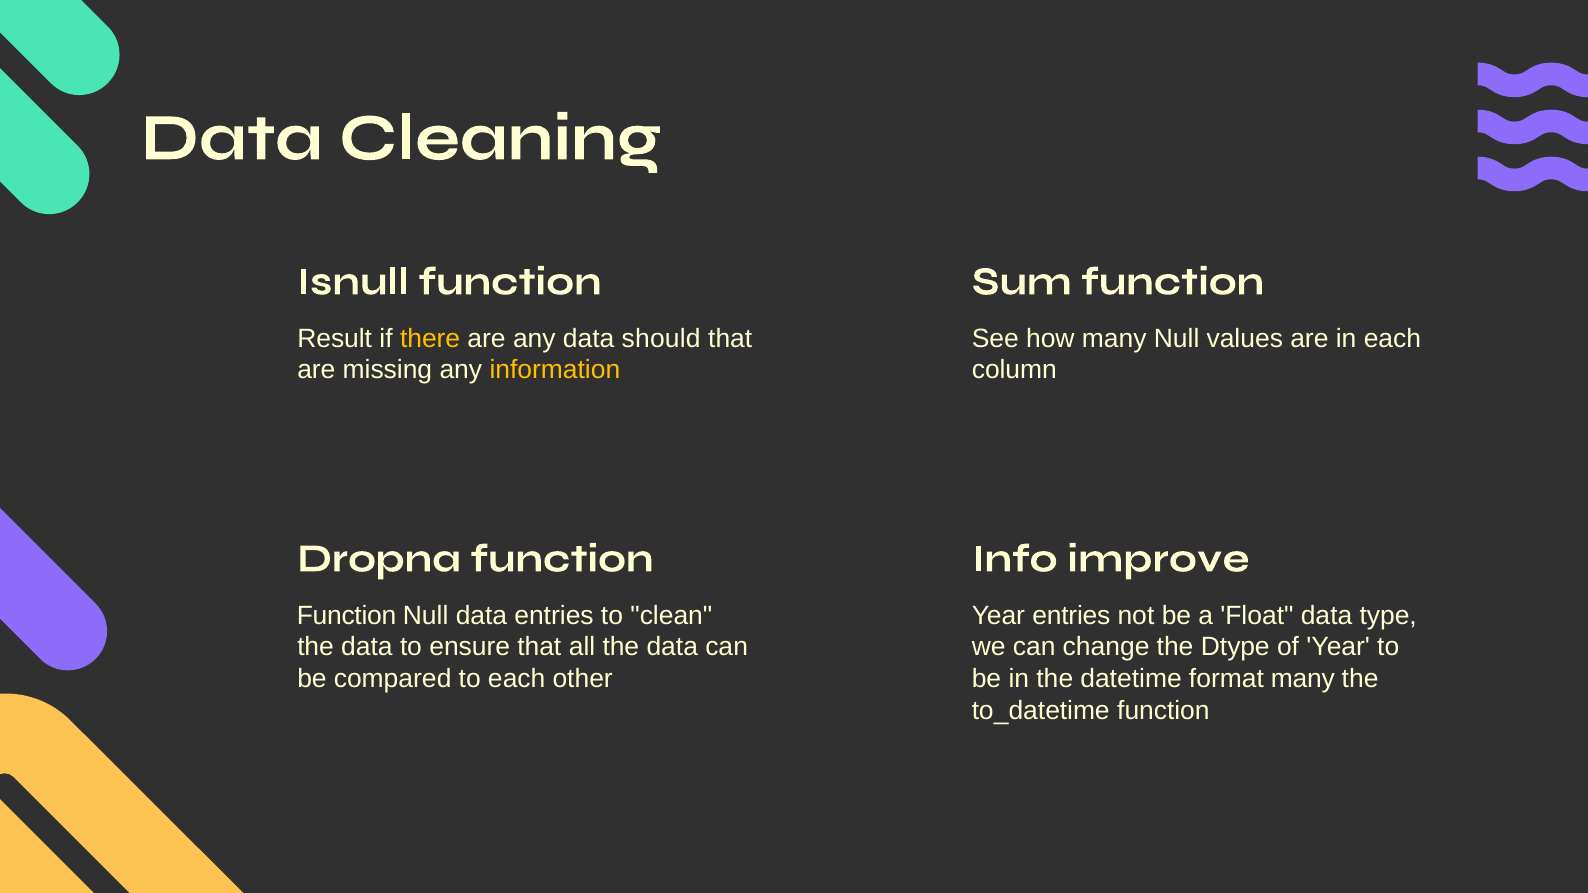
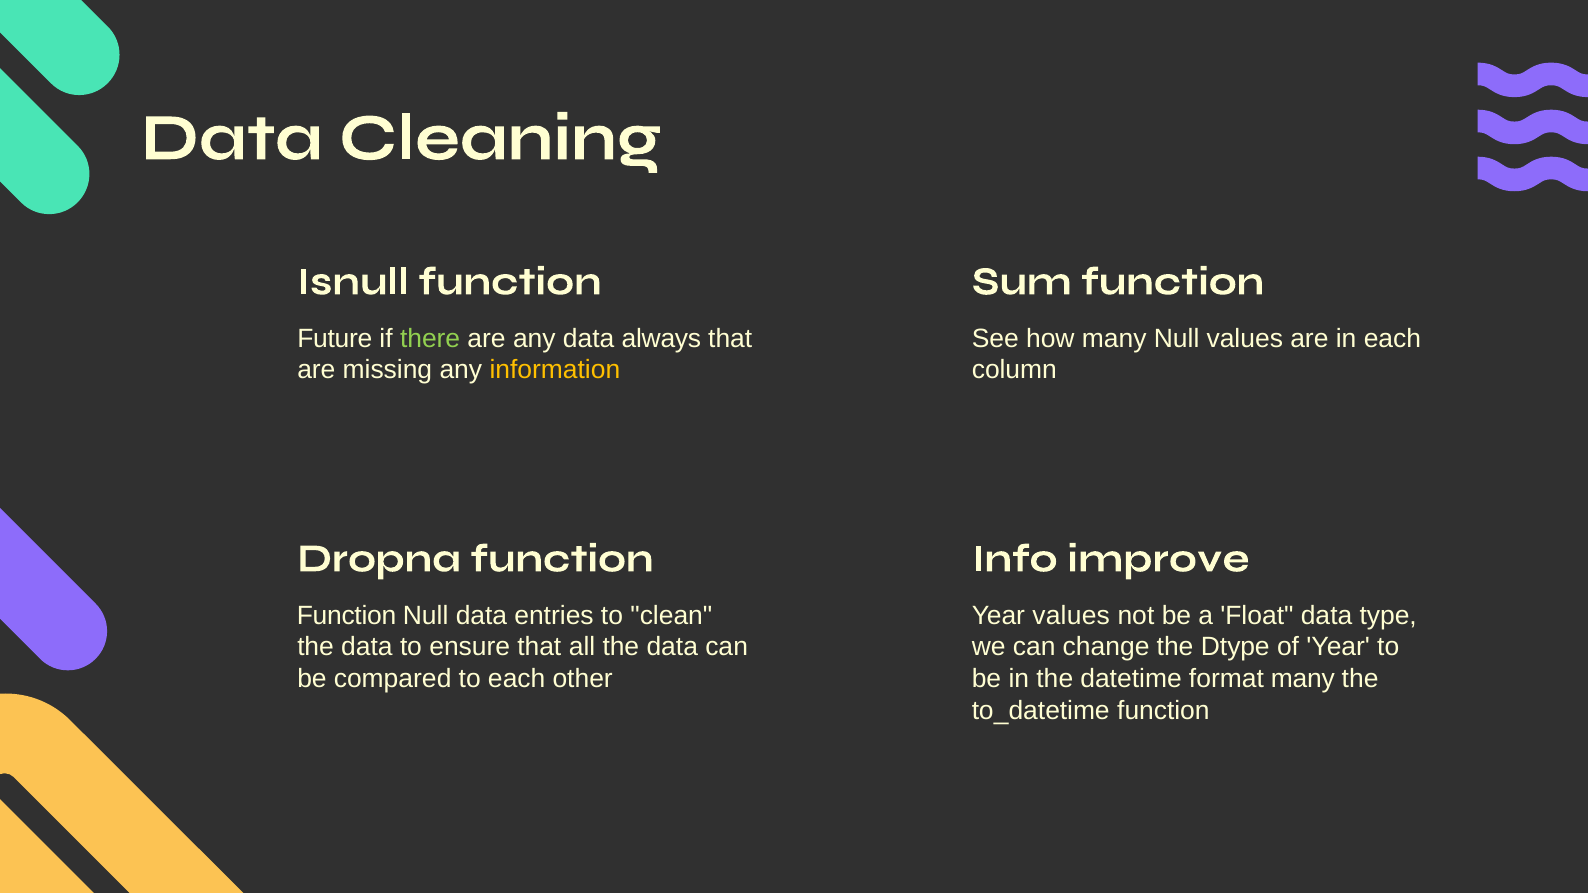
Result: Result -> Future
there colour: yellow -> light green
should: should -> always
Year entries: entries -> values
